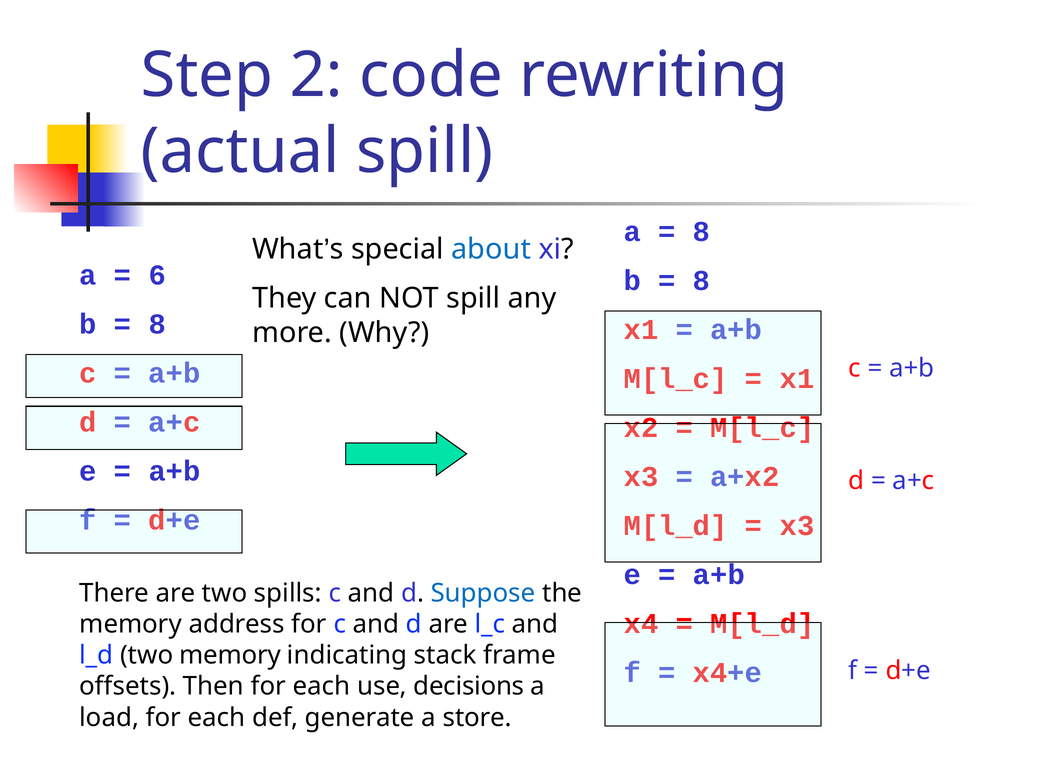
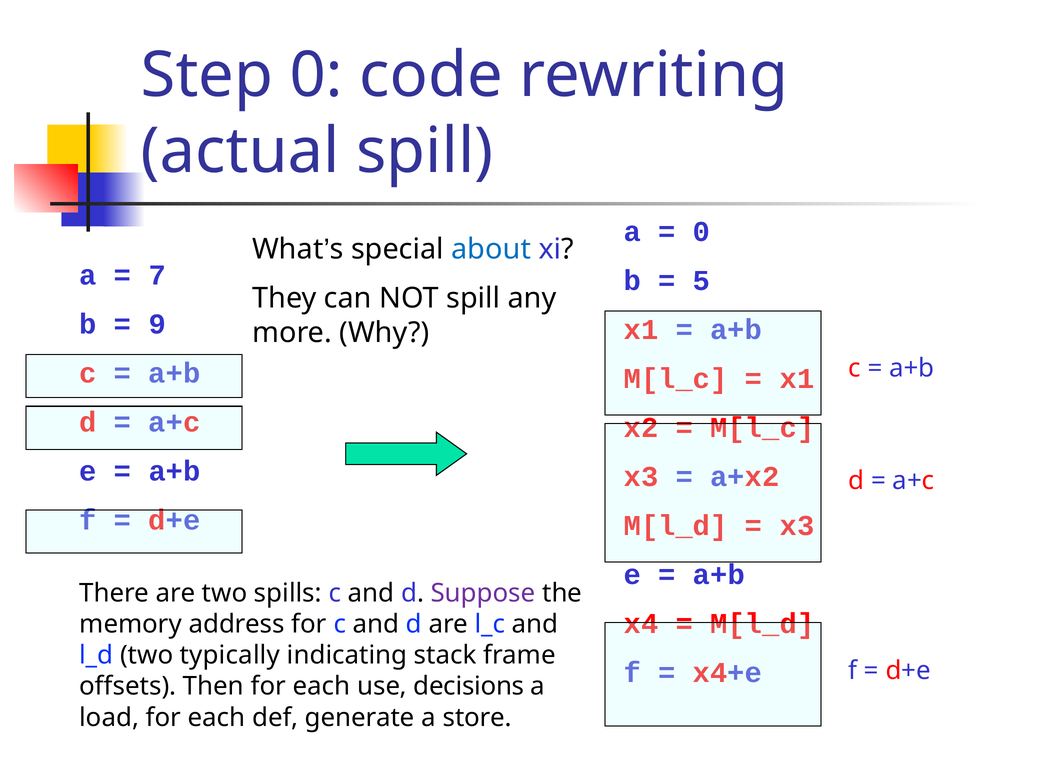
Step 2: 2 -> 0
8 at (702, 232): 8 -> 0
6: 6 -> 7
8 at (702, 281): 8 -> 5
8 at (157, 324): 8 -> 9
Suppose colour: blue -> purple
two memory: memory -> typically
